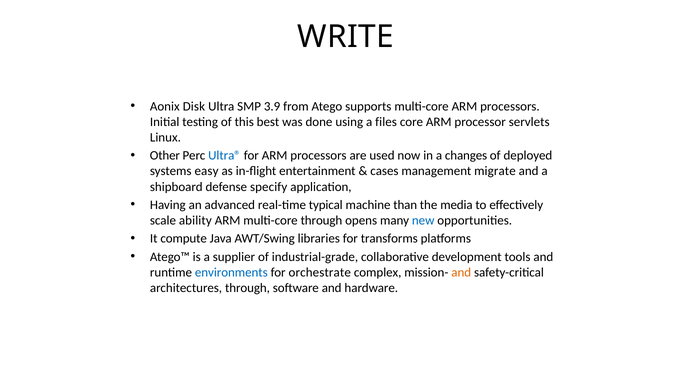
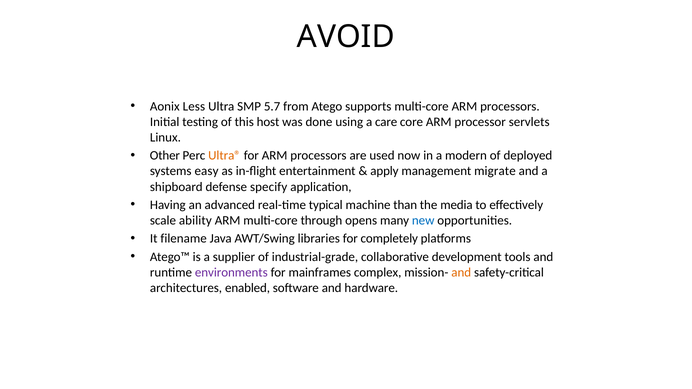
WRITE: WRITE -> AVOID
Disk: Disk -> Less
3.9: 3.9 -> 5.7
best: best -> host
files: files -> care
Ultra® colour: blue -> orange
changes: changes -> modern
cases: cases -> apply
compute: compute -> filename
transforms: transforms -> completely
environments colour: blue -> purple
orchestrate: orchestrate -> mainframes
architectures through: through -> enabled
